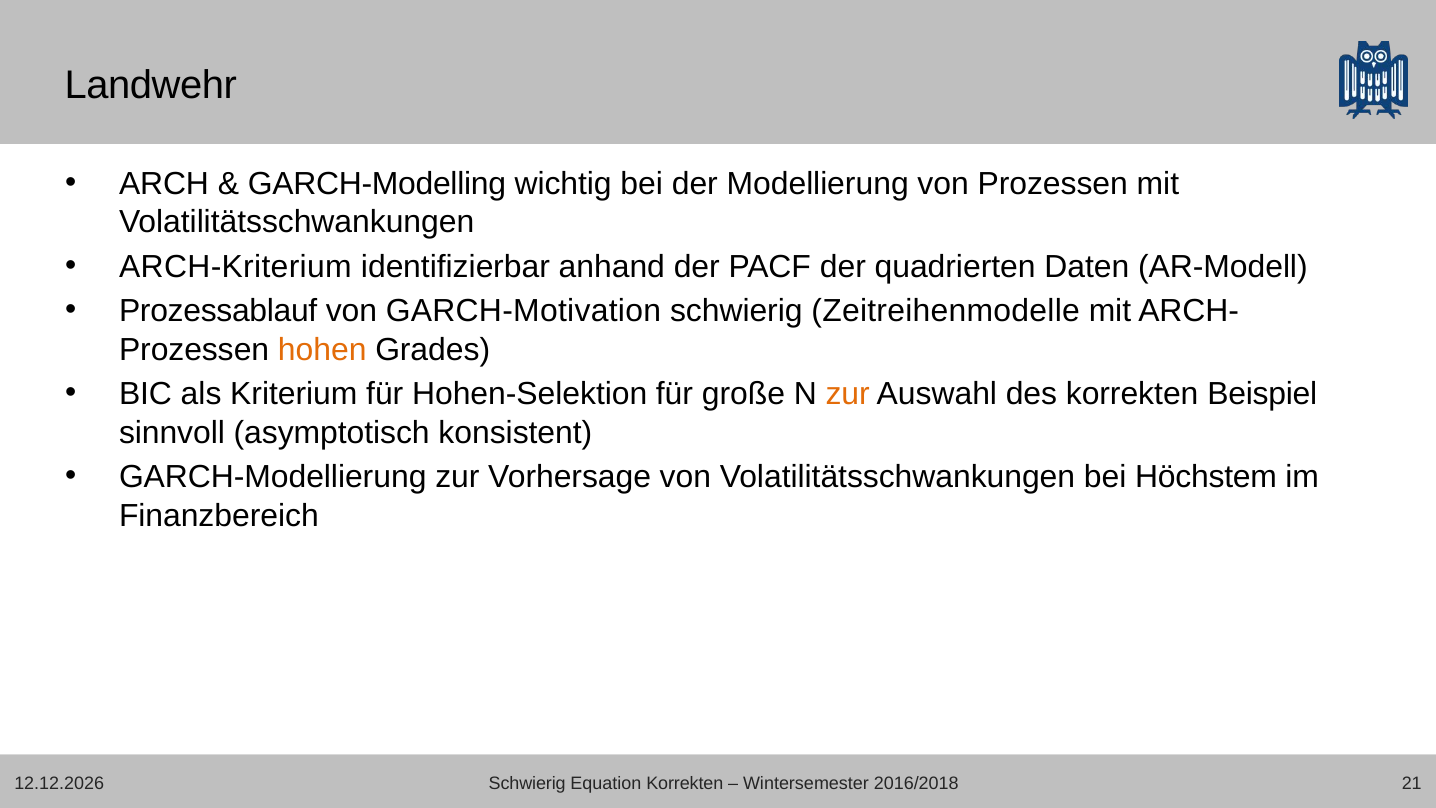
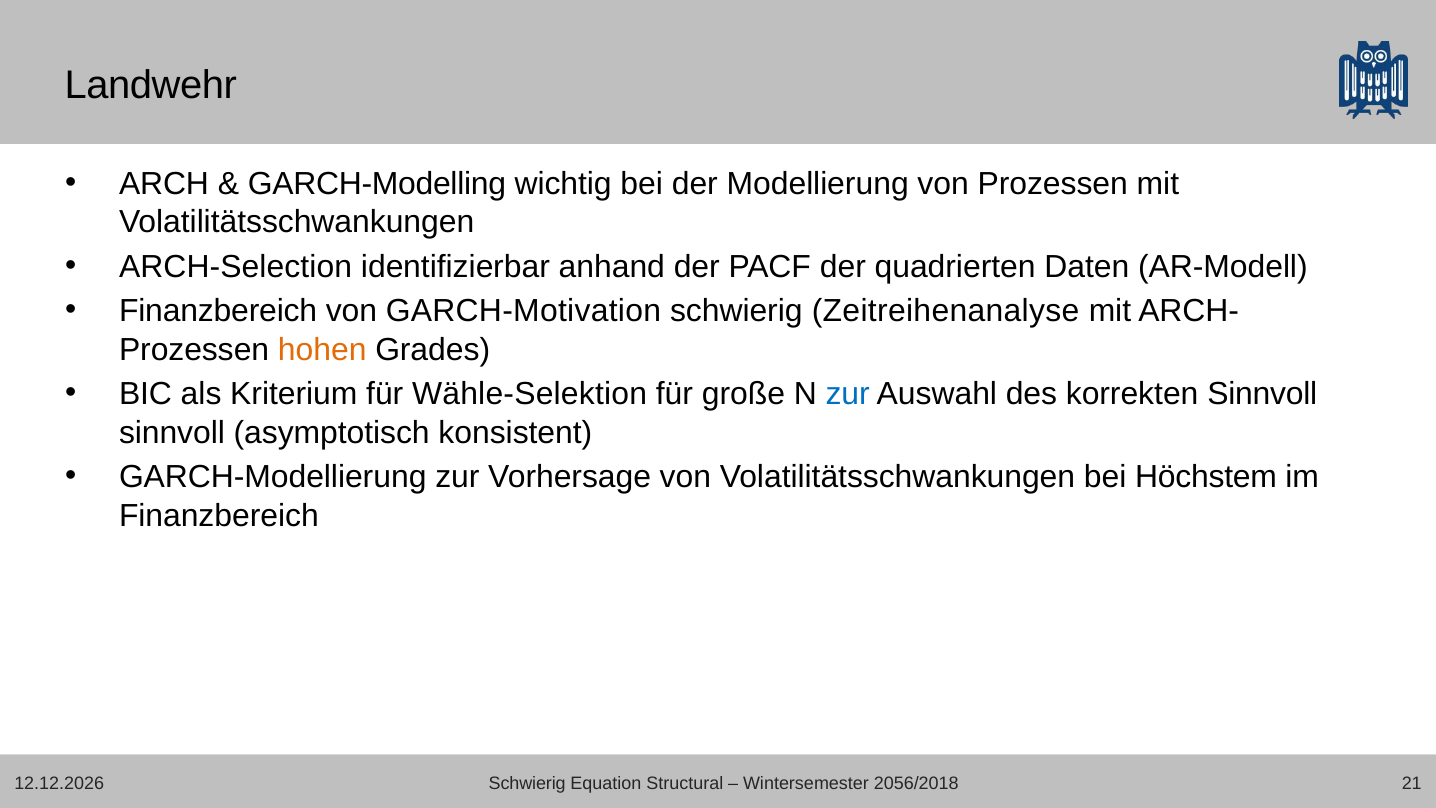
ARCH-Kriterium: ARCH-Kriterium -> ARCH-Selection
Prozessablauf at (218, 311): Prozessablauf -> Finanzbereich
Zeitreihenmodelle: Zeitreihenmodelle -> Zeitreihenanalyse
Hohen-Selektion: Hohen-Selektion -> Wähle-Selektion
zur at (848, 394) colour: orange -> blue
korrekten Beispiel: Beispiel -> Sinnvoll
Equation Korrekten: Korrekten -> Structural
2016/2018: 2016/2018 -> 2056/2018
